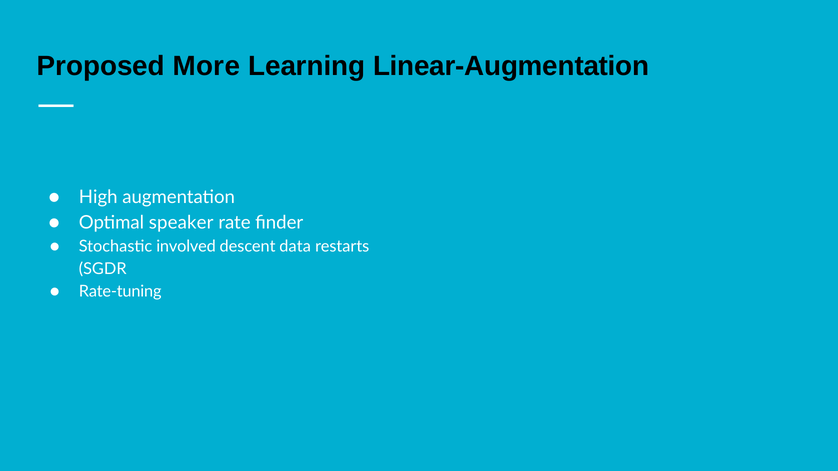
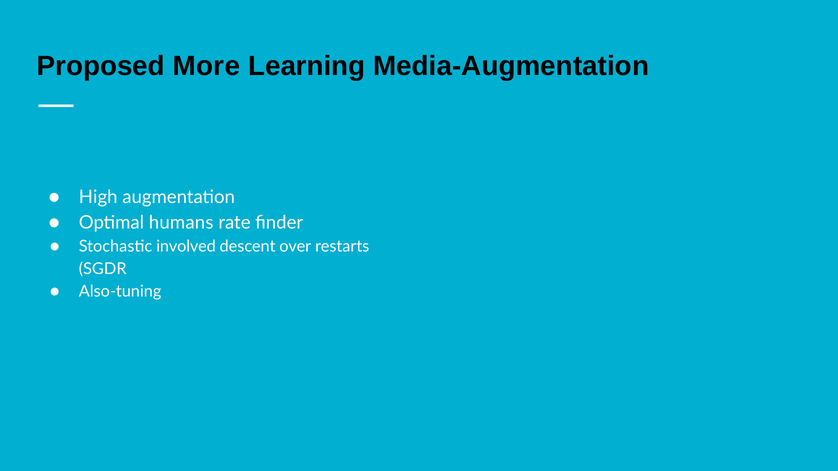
Linear-Augmentation: Linear-Augmentation -> Media-Augmentation
speaker: speaker -> humans
data: data -> over
Rate‑tuning: Rate‑tuning -> Also‑tuning
